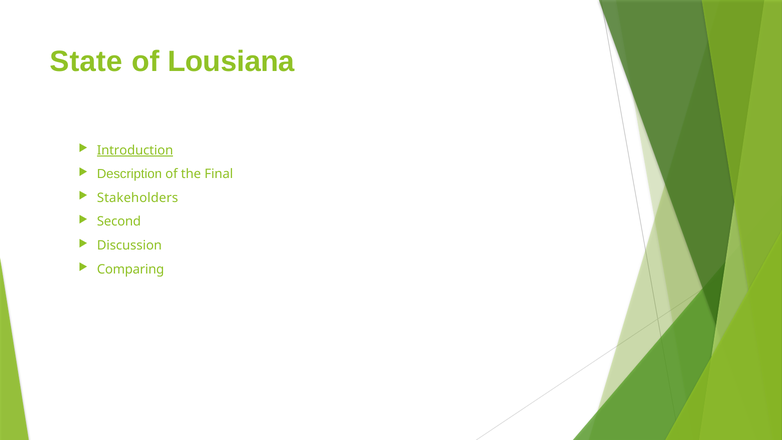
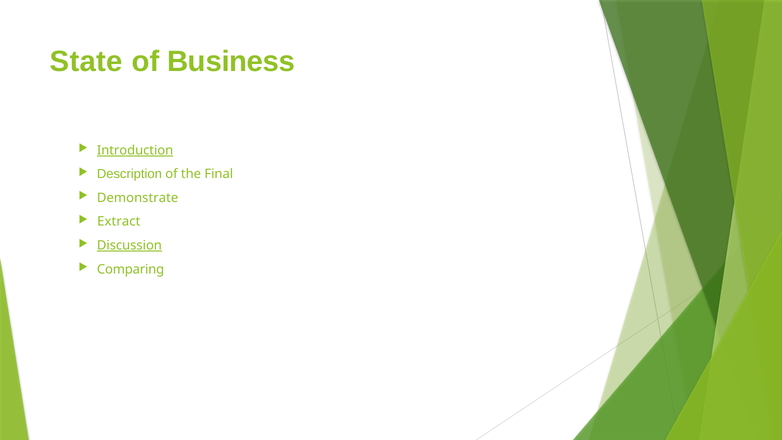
Lousiana: Lousiana -> Business
Stakeholders: Stakeholders -> Demonstrate
Second: Second -> Extract
Discussion underline: none -> present
